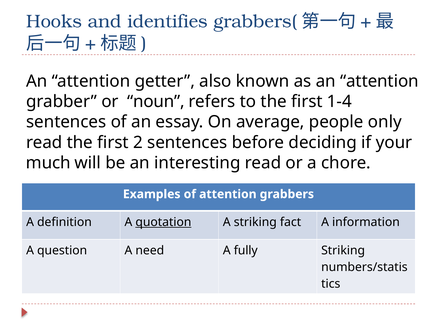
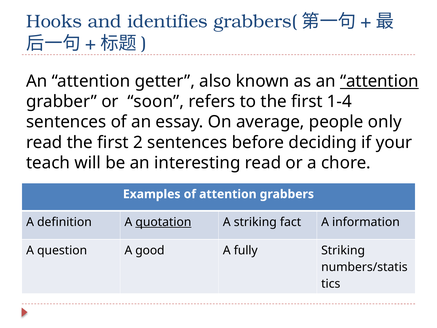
attention at (379, 81) underline: none -> present
noun: noun -> soon
much: much -> teach
need: need -> good
